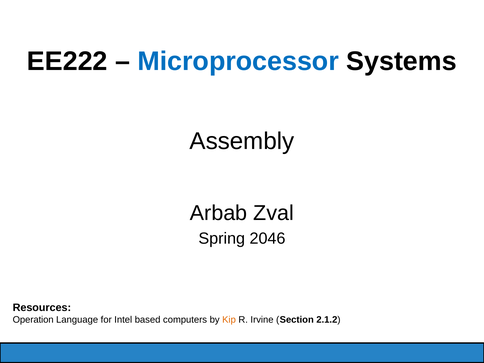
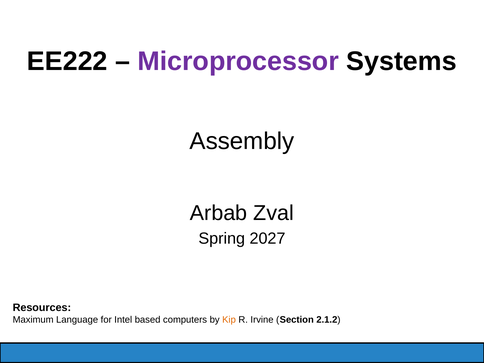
Microprocessor colour: blue -> purple
2046: 2046 -> 2027
Operation: Operation -> Maximum
